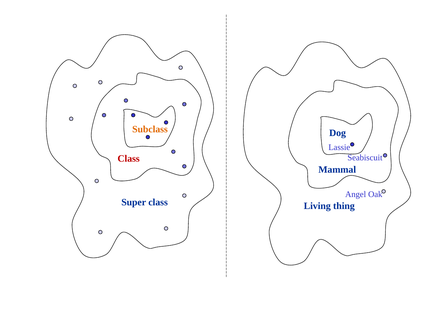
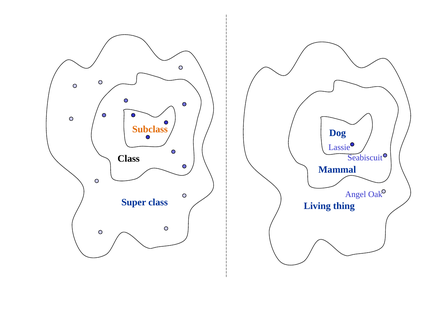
Class at (129, 158) colour: red -> black
